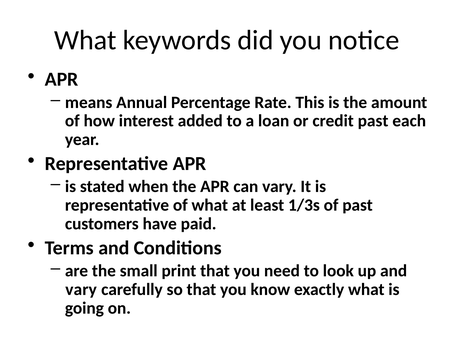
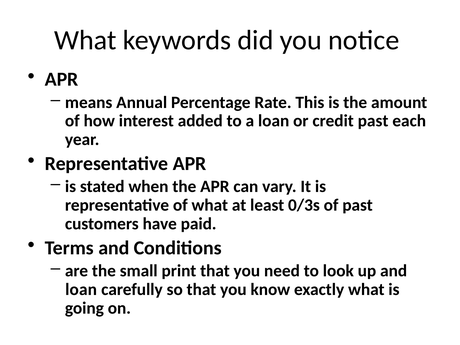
1/3s: 1/3s -> 0/3s
vary at (81, 290): vary -> loan
